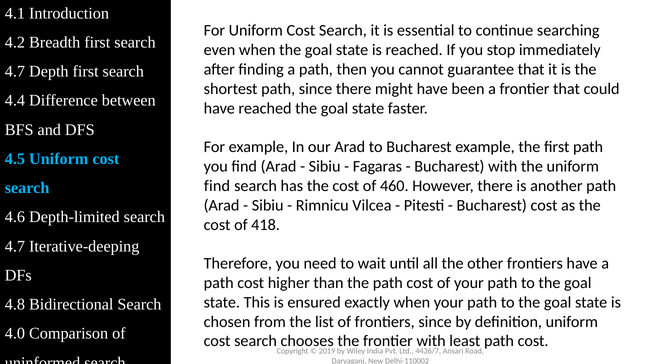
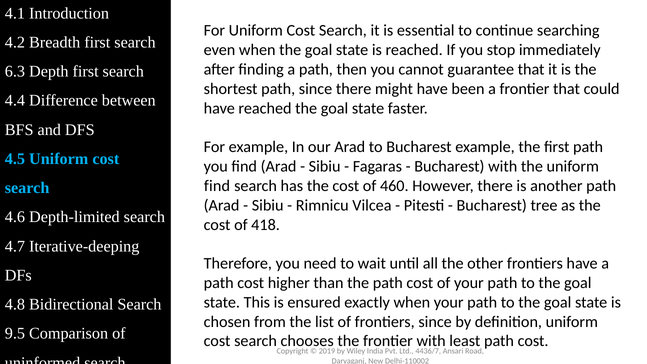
4.7 at (15, 71): 4.7 -> 6.3
Bucharest cost: cost -> tree
4.0: 4.0 -> 9.5
